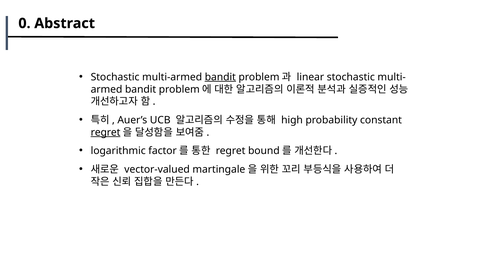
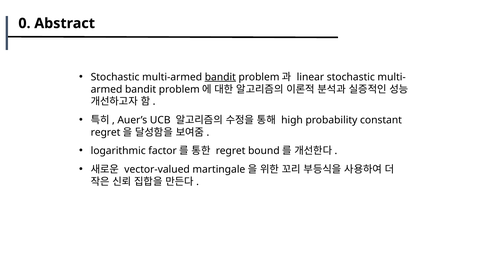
regret at (106, 132) underline: present -> none
